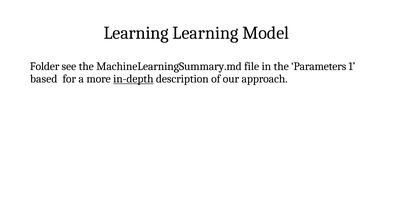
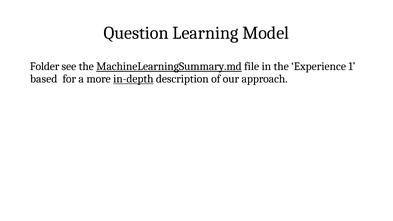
Learning at (136, 33): Learning -> Question
MachineLearningSummary.md underline: none -> present
Parameters: Parameters -> Experience
